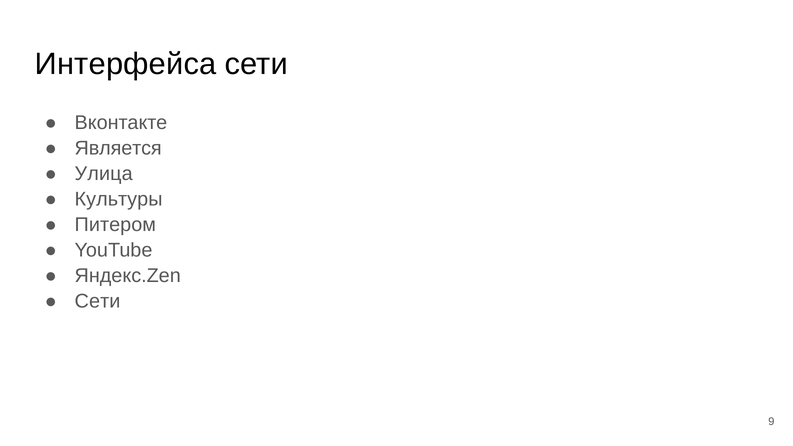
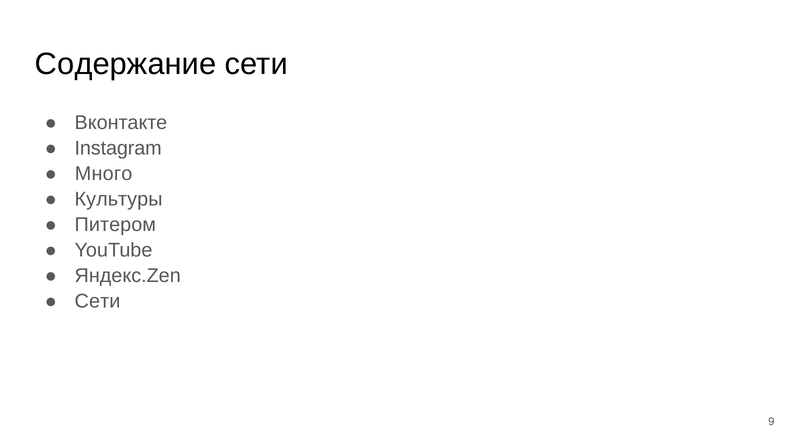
Интерфейса: Интерфейса -> Содержание
Является: Является -> Instagram
Улица: Улица -> Много
